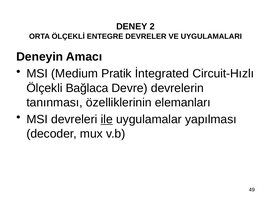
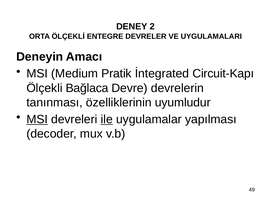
Circuit-Hızlı: Circuit-Hızlı -> Circuit-Kapı
elemanları: elemanları -> uyumludur
MSI at (37, 120) underline: none -> present
